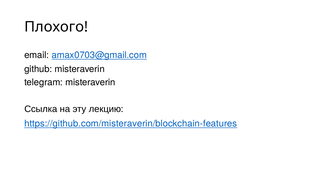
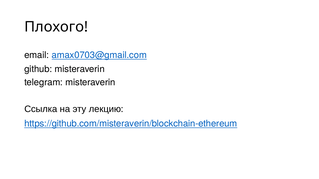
https://github.com/misteraverin/blockchain-features: https://github.com/misteraverin/blockchain-features -> https://github.com/misteraverin/blockchain-ethereum
